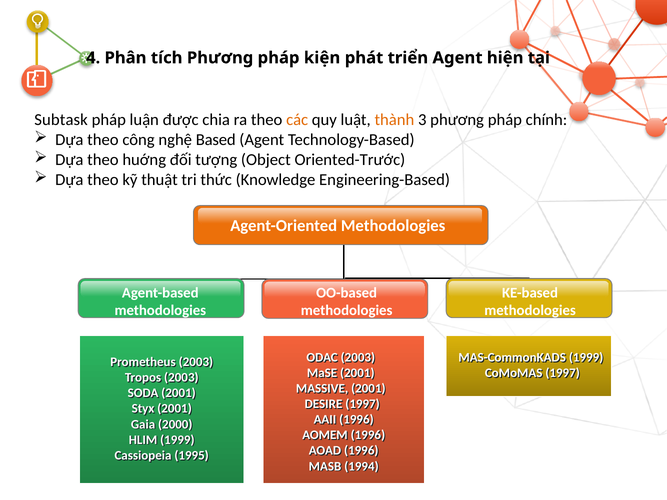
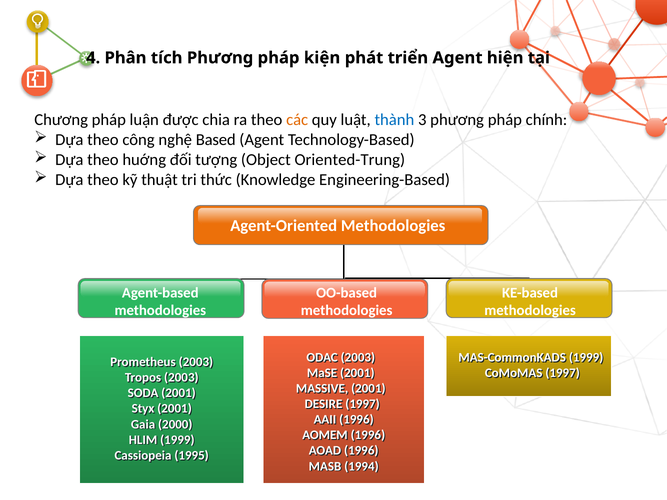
Subtask: Subtask -> Chương
thành colour: orange -> blue
Oriented-Trước: Oriented-Trước -> Oriented-Trung
